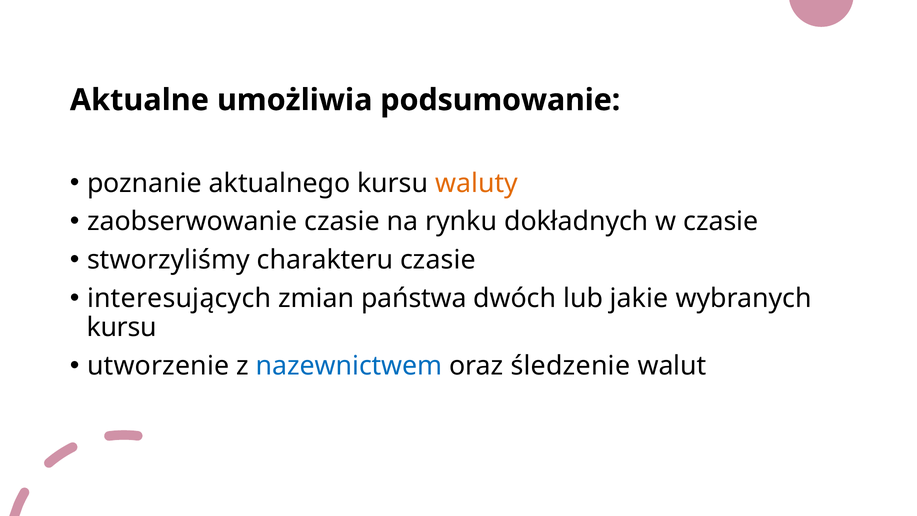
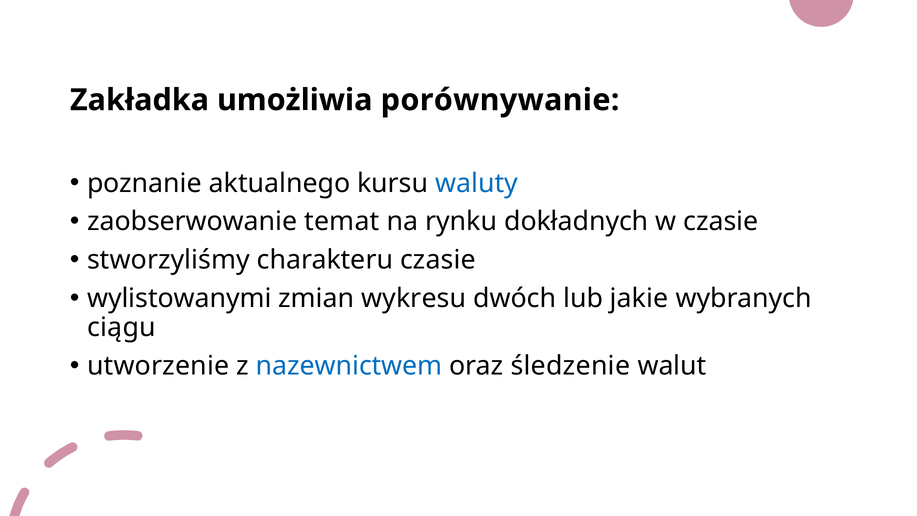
Aktualne: Aktualne -> Zakładka
podsumowanie: podsumowanie -> porównywanie
waluty colour: orange -> blue
zaobserwowanie czasie: czasie -> temat
interesujących: interesujących -> wylistowanymi
państwa: państwa -> wykresu
kursu at (122, 327): kursu -> ciągu
